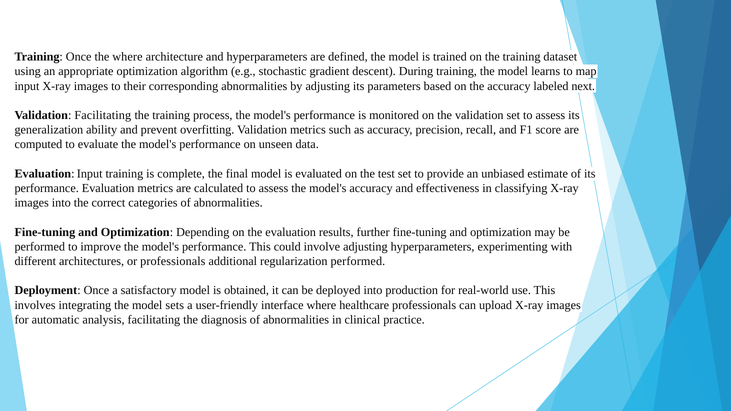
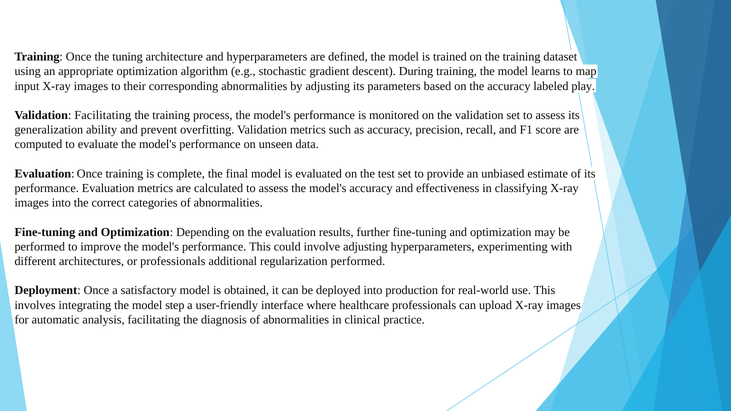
the where: where -> tuning
next: next -> play
Evaluation Input: Input -> Once
sets: sets -> step
